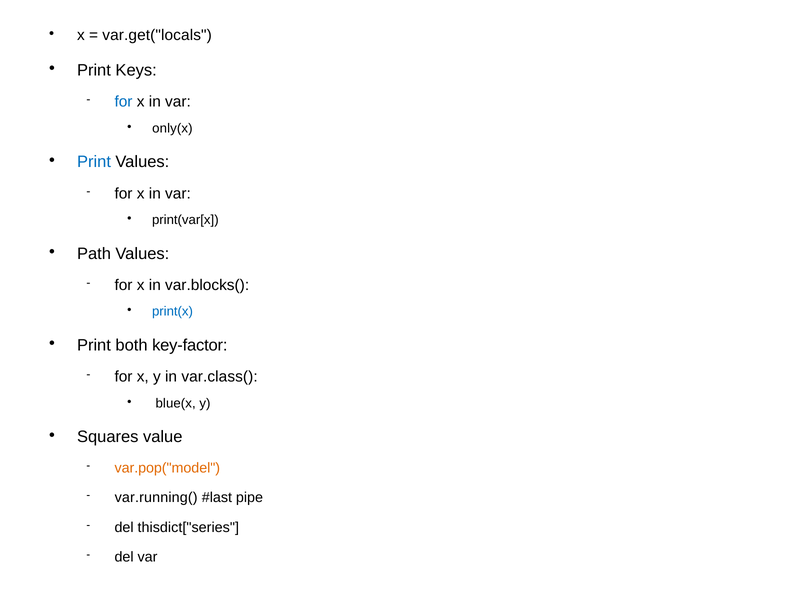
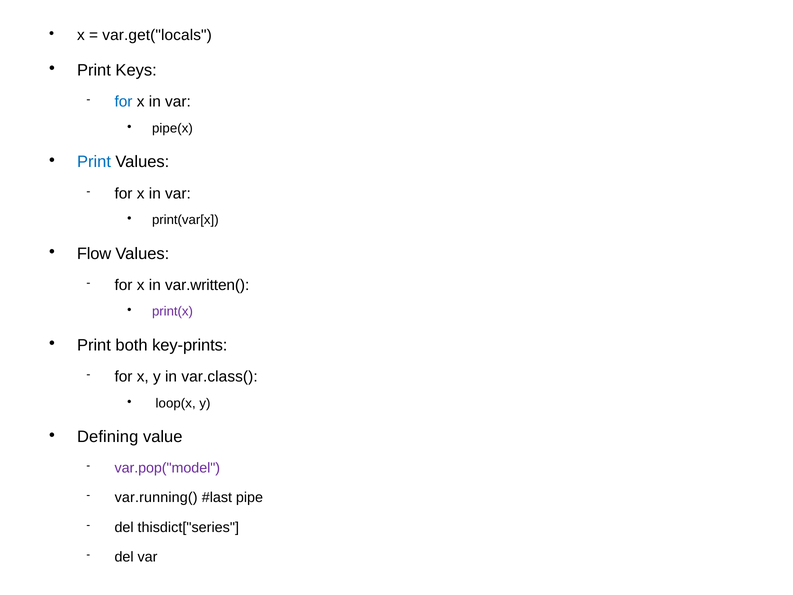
only(x: only(x -> pipe(x
Path: Path -> Flow
var.blocks(: var.blocks( -> var.written(
print(x colour: blue -> purple
key-factor: key-factor -> key-prints
blue(x: blue(x -> loop(x
Squares: Squares -> Defining
var.pop("model colour: orange -> purple
